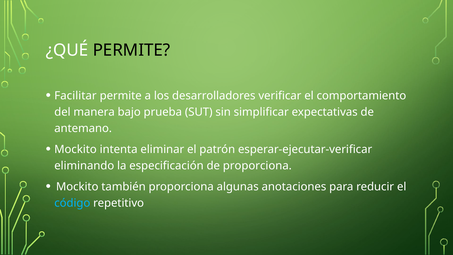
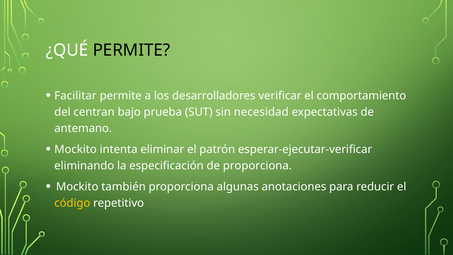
manera: manera -> centran
simplificar: simplificar -> necesidad
código colour: light blue -> yellow
